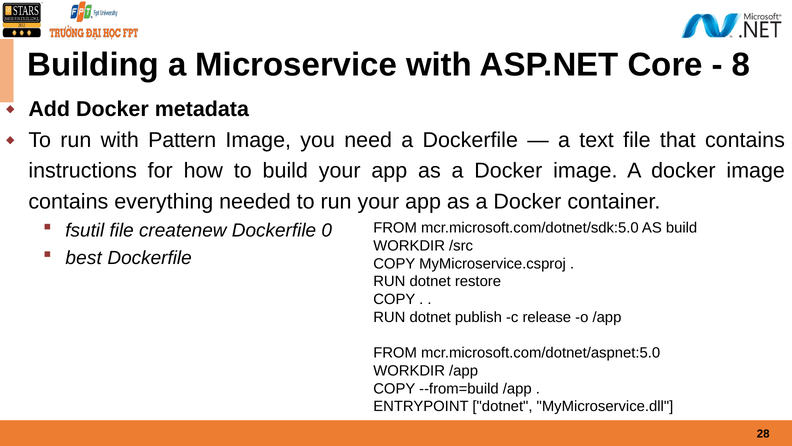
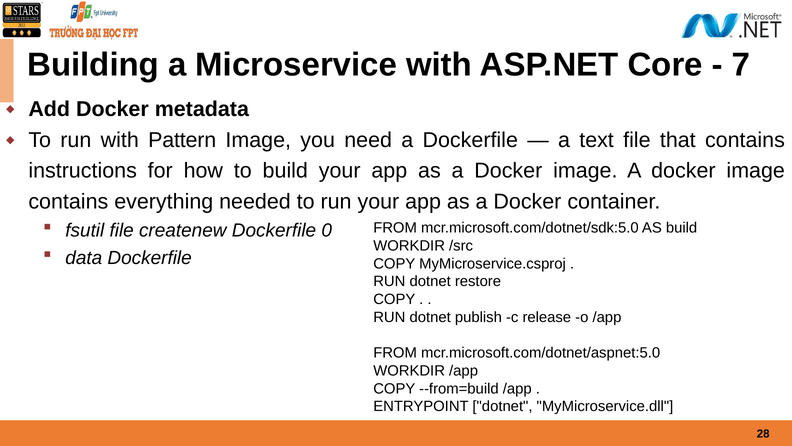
8: 8 -> 7
best: best -> data
